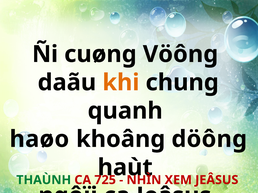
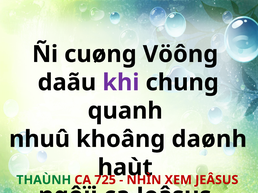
khi colour: orange -> purple
haøo: haøo -> nhuû
döông: döông -> daønh
